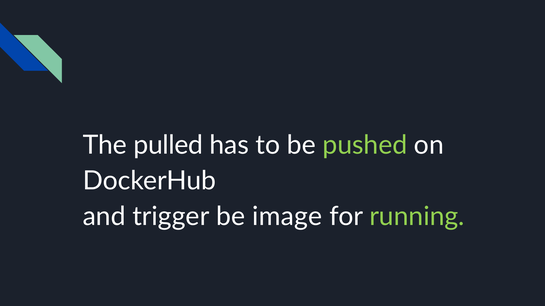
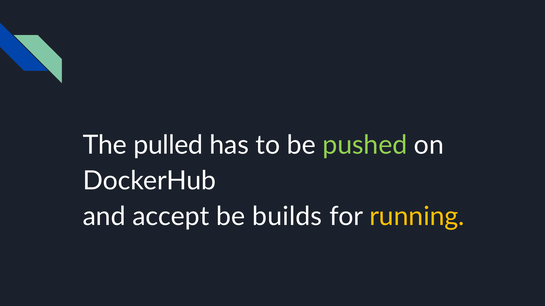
trigger: trigger -> accept
image: image -> builds
running colour: light green -> yellow
